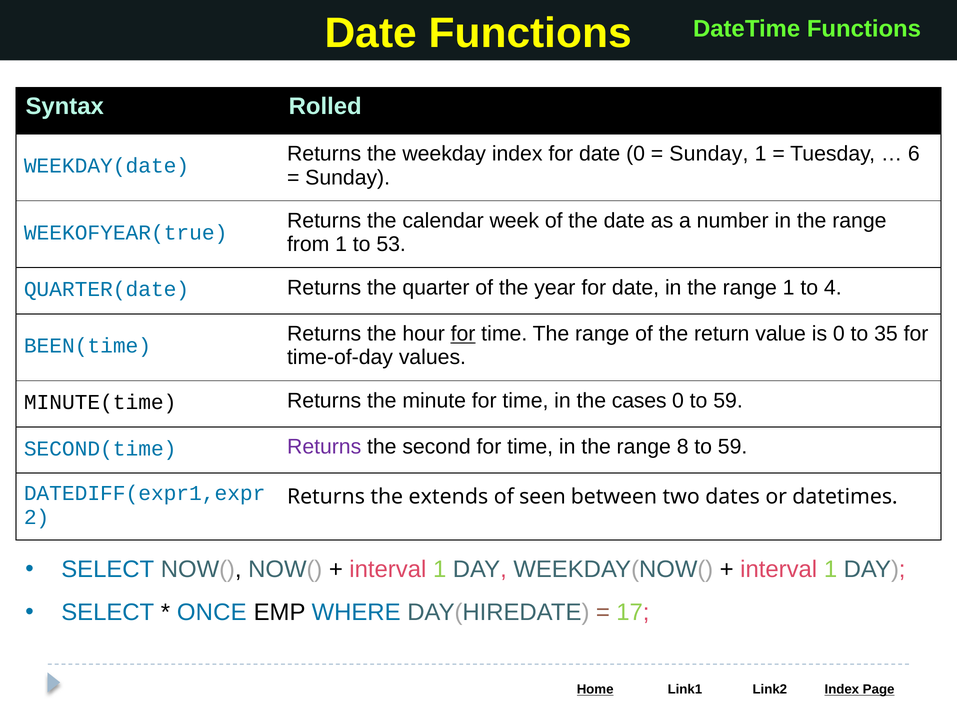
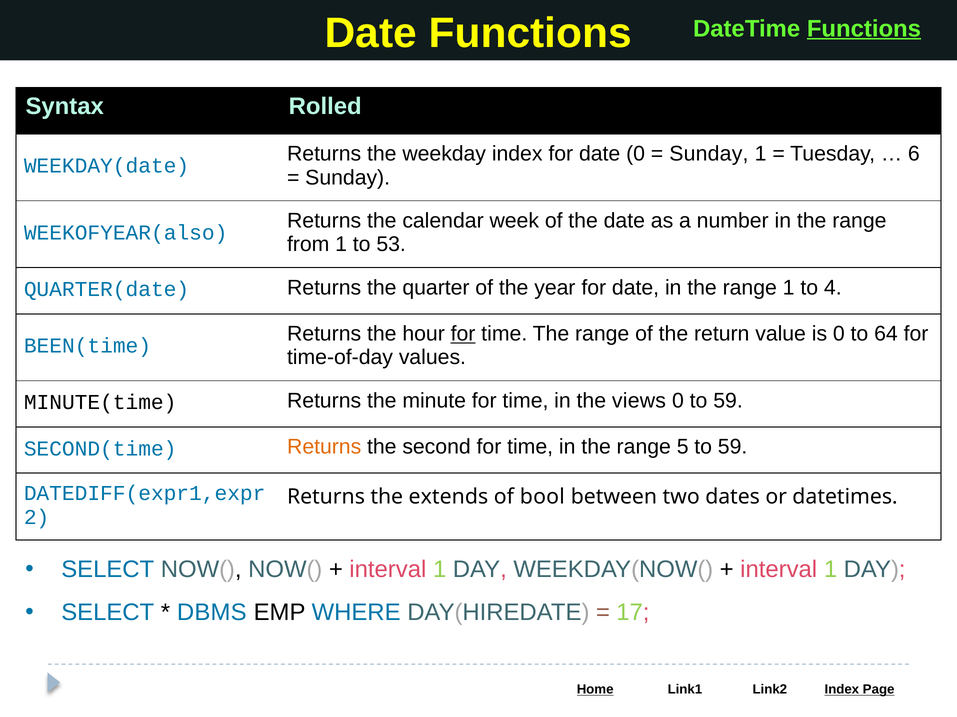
Functions at (864, 29) underline: none -> present
WEEKOFYEAR(true: WEEKOFYEAR(true -> WEEKOFYEAR(also
35: 35 -> 64
cases: cases -> views
Returns at (324, 447) colour: purple -> orange
8: 8 -> 5
seen: seen -> bool
ONCE: ONCE -> DBMS
